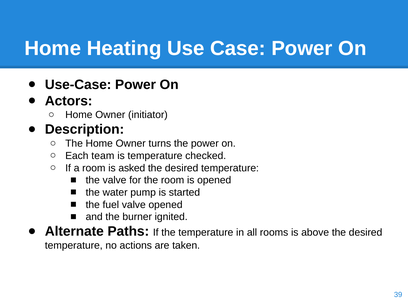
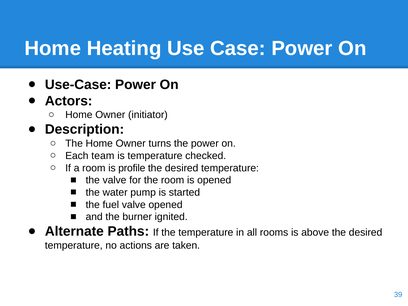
asked: asked -> profile
